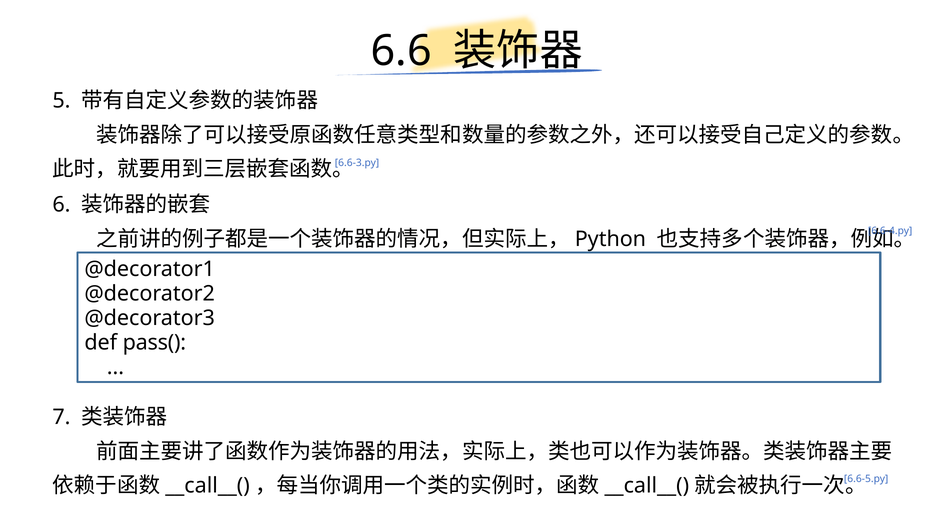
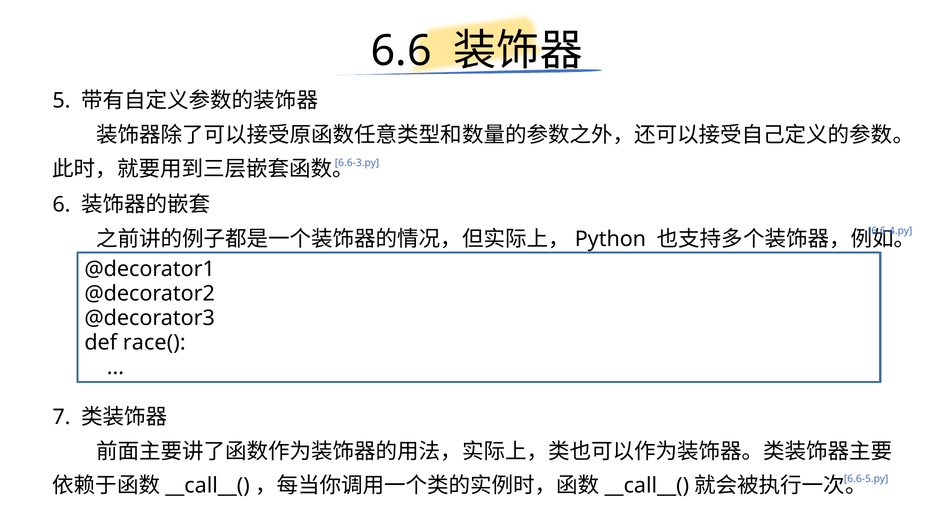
pass(: pass( -> race(
